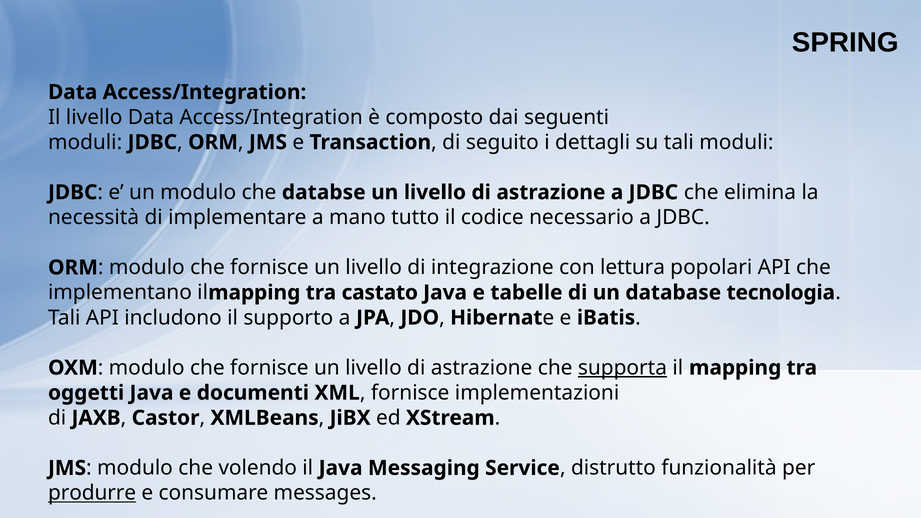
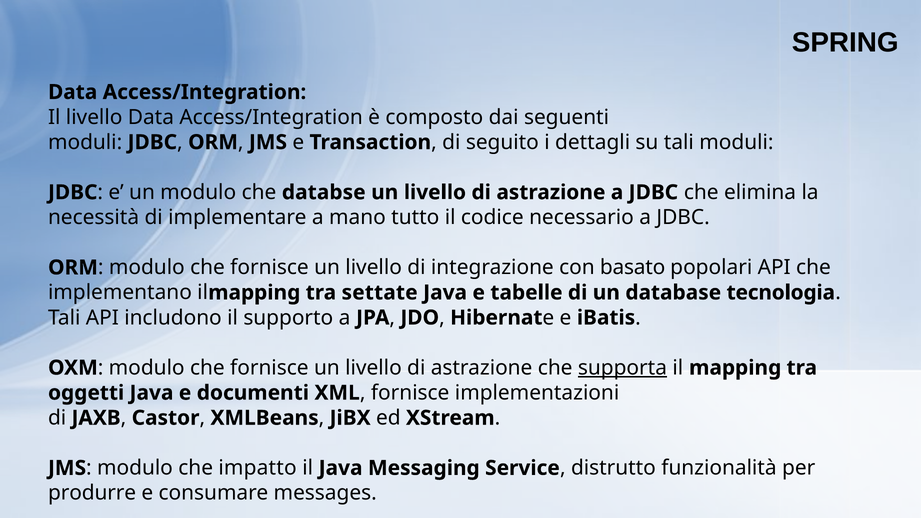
lettura: lettura -> basato
castato: castato -> settate
volendo: volendo -> impatto
produrre underline: present -> none
